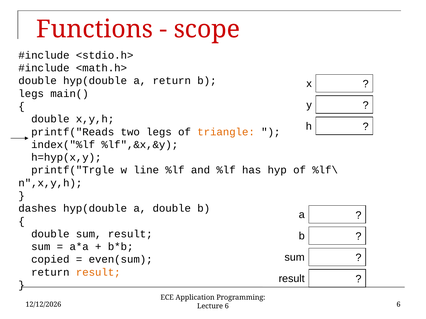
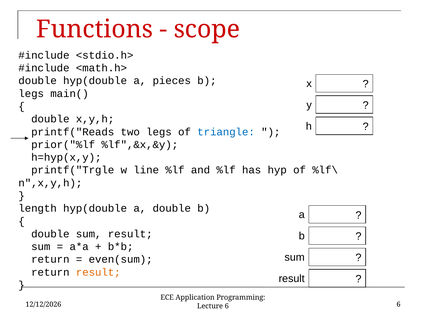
a return: return -> pieces
triangle colour: orange -> blue
index("%lf: index("%lf -> prior("%lf
dashes: dashes -> length
copied at (50, 260): copied -> return
